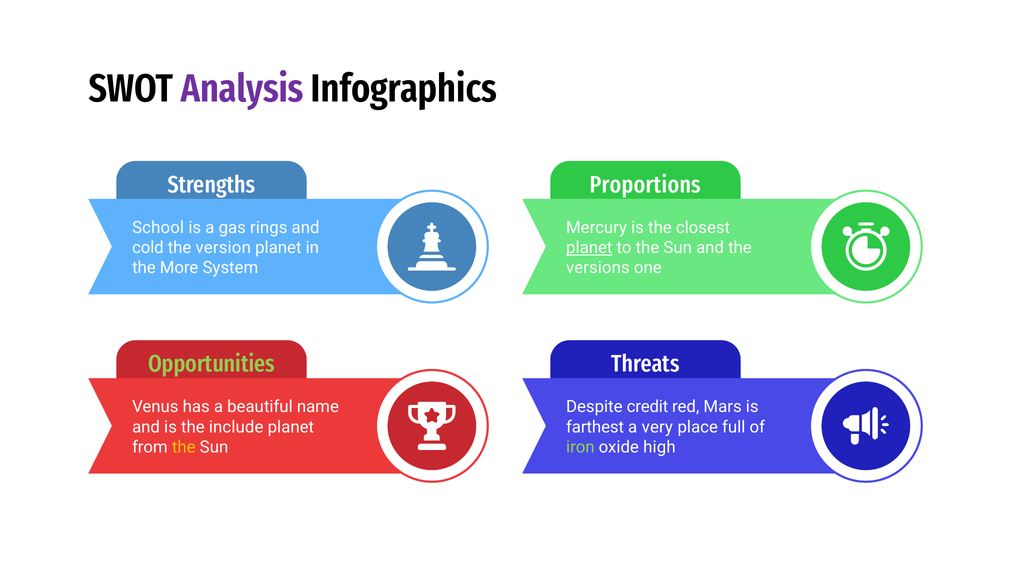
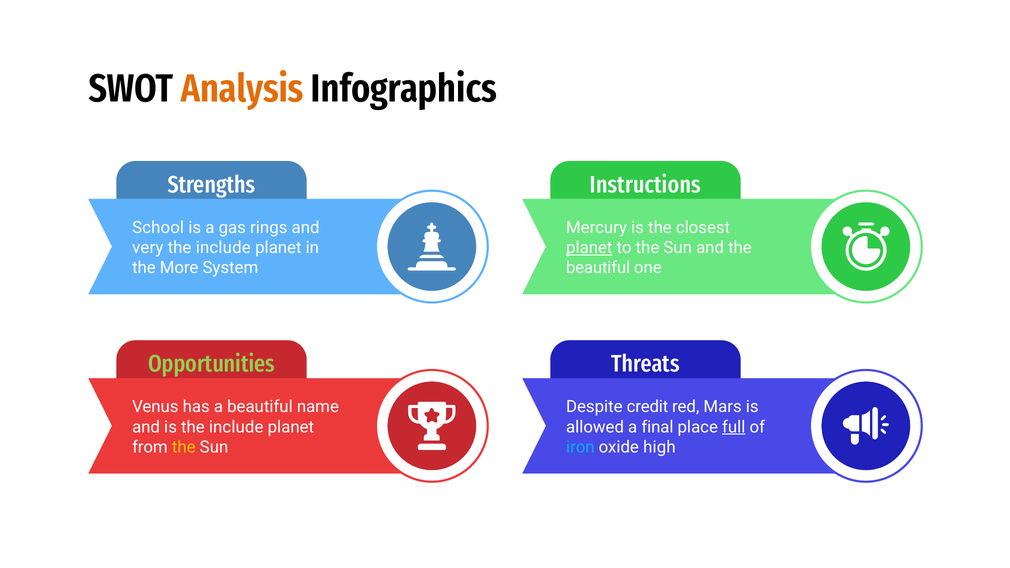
Analysis colour: purple -> orange
Proportions: Proportions -> Instructions
cold: cold -> very
version at (223, 248): version -> include
versions at (598, 268): versions -> beautiful
farthest: farthest -> allowed
very: very -> final
full underline: none -> present
iron colour: light green -> light blue
